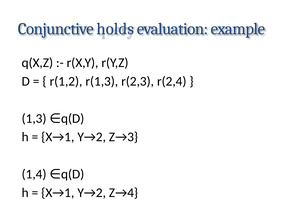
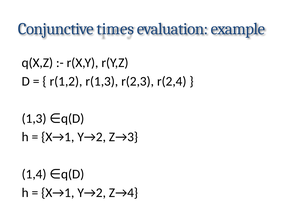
holds: holds -> times
